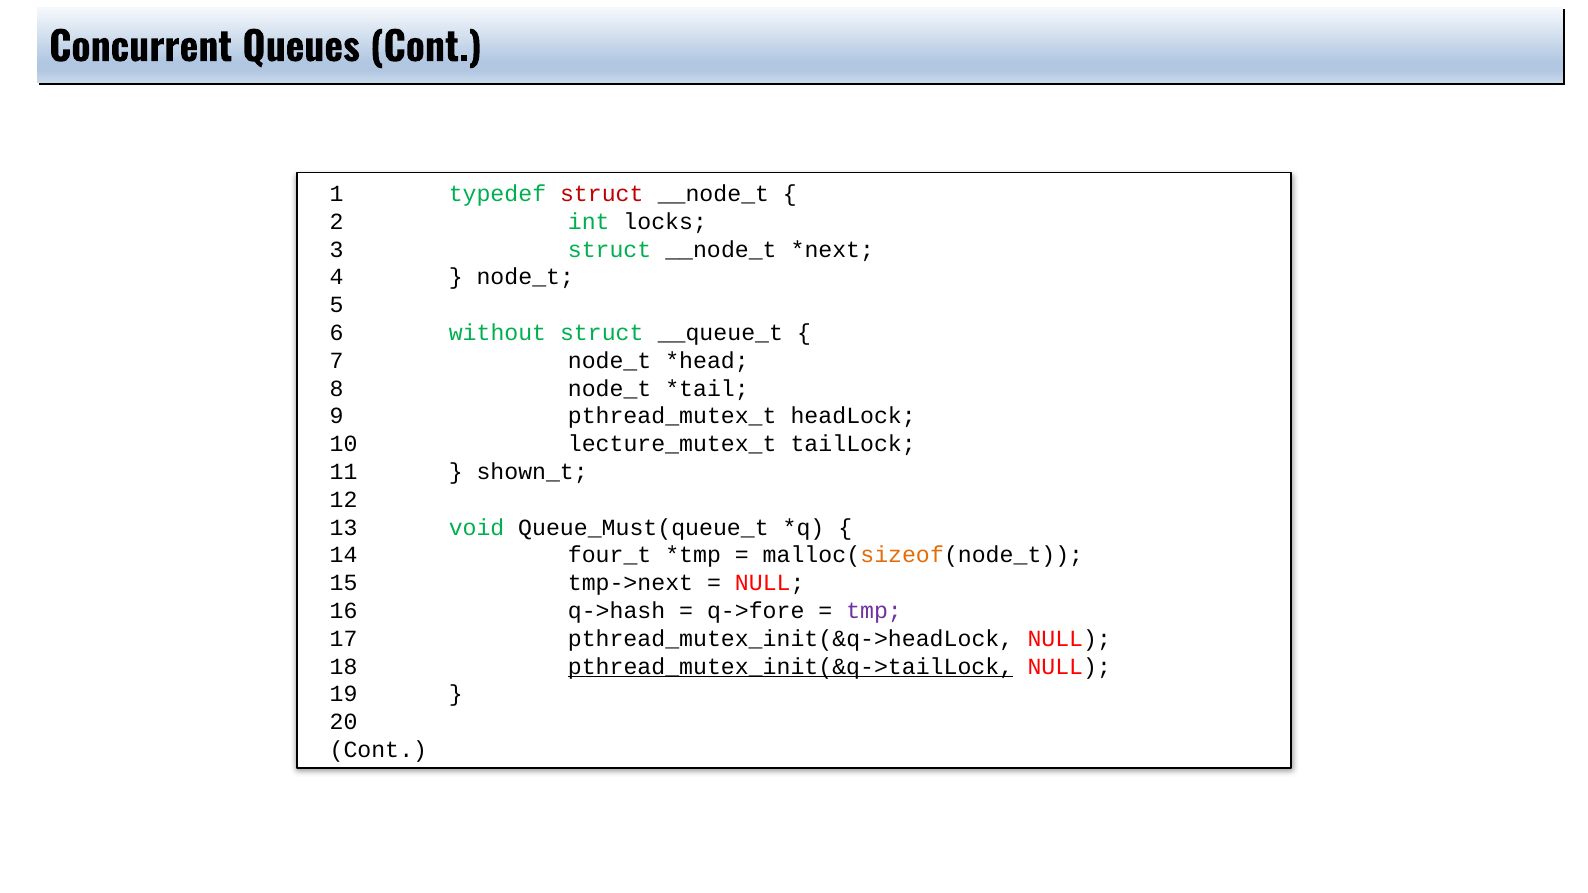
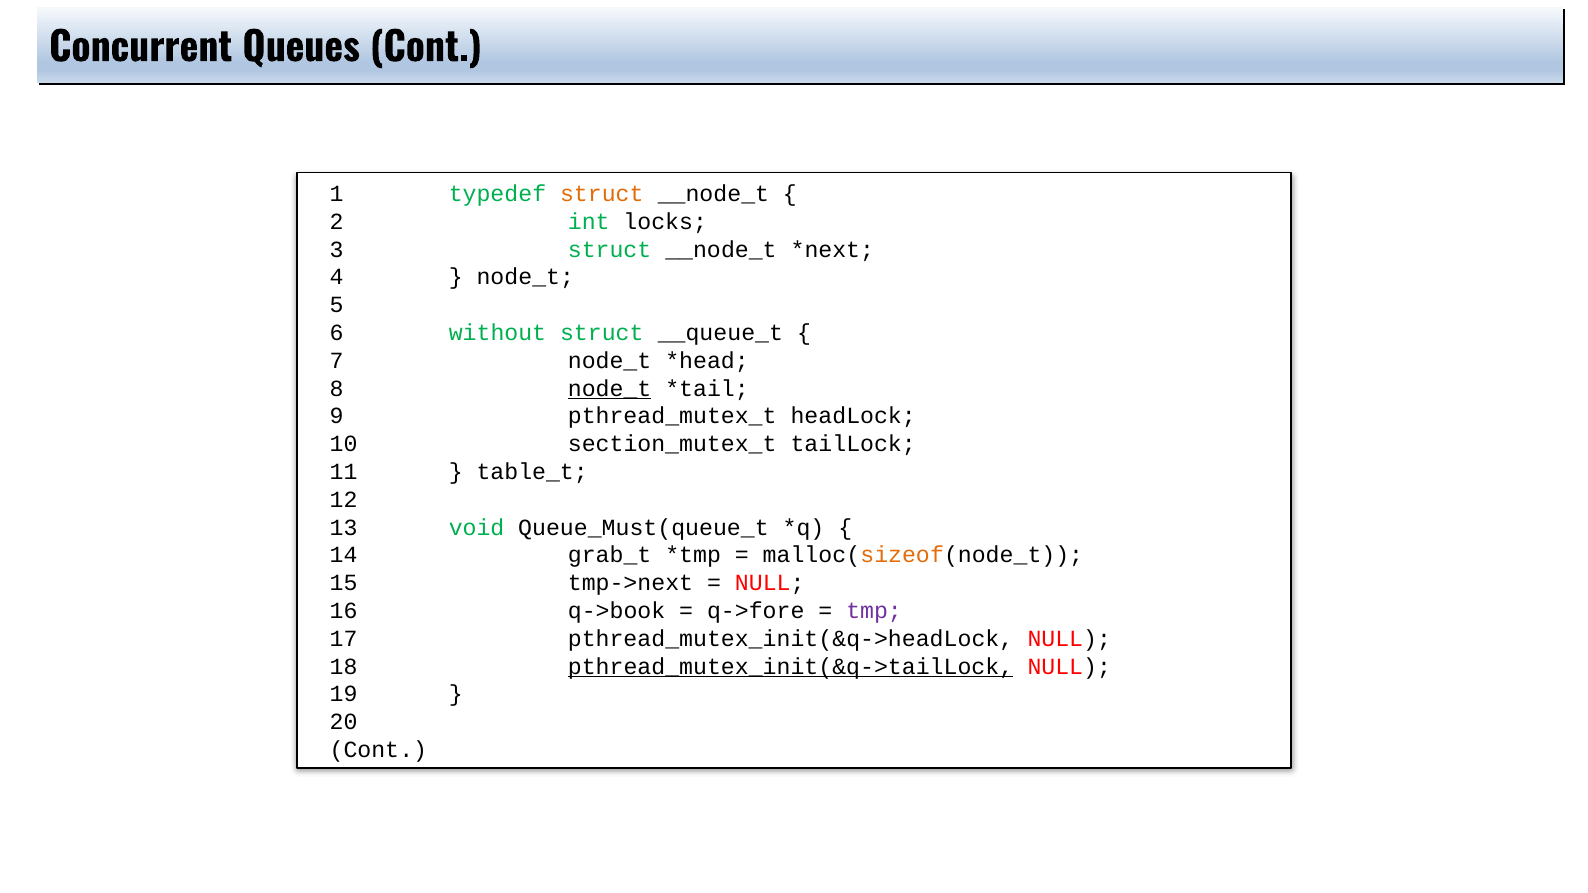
struct at (602, 194) colour: red -> orange
node_t at (610, 389) underline: none -> present
lecture_mutex_t: lecture_mutex_t -> section_mutex_t
shown_t: shown_t -> table_t
four_t: four_t -> grab_t
q->hash: q->hash -> q->book
